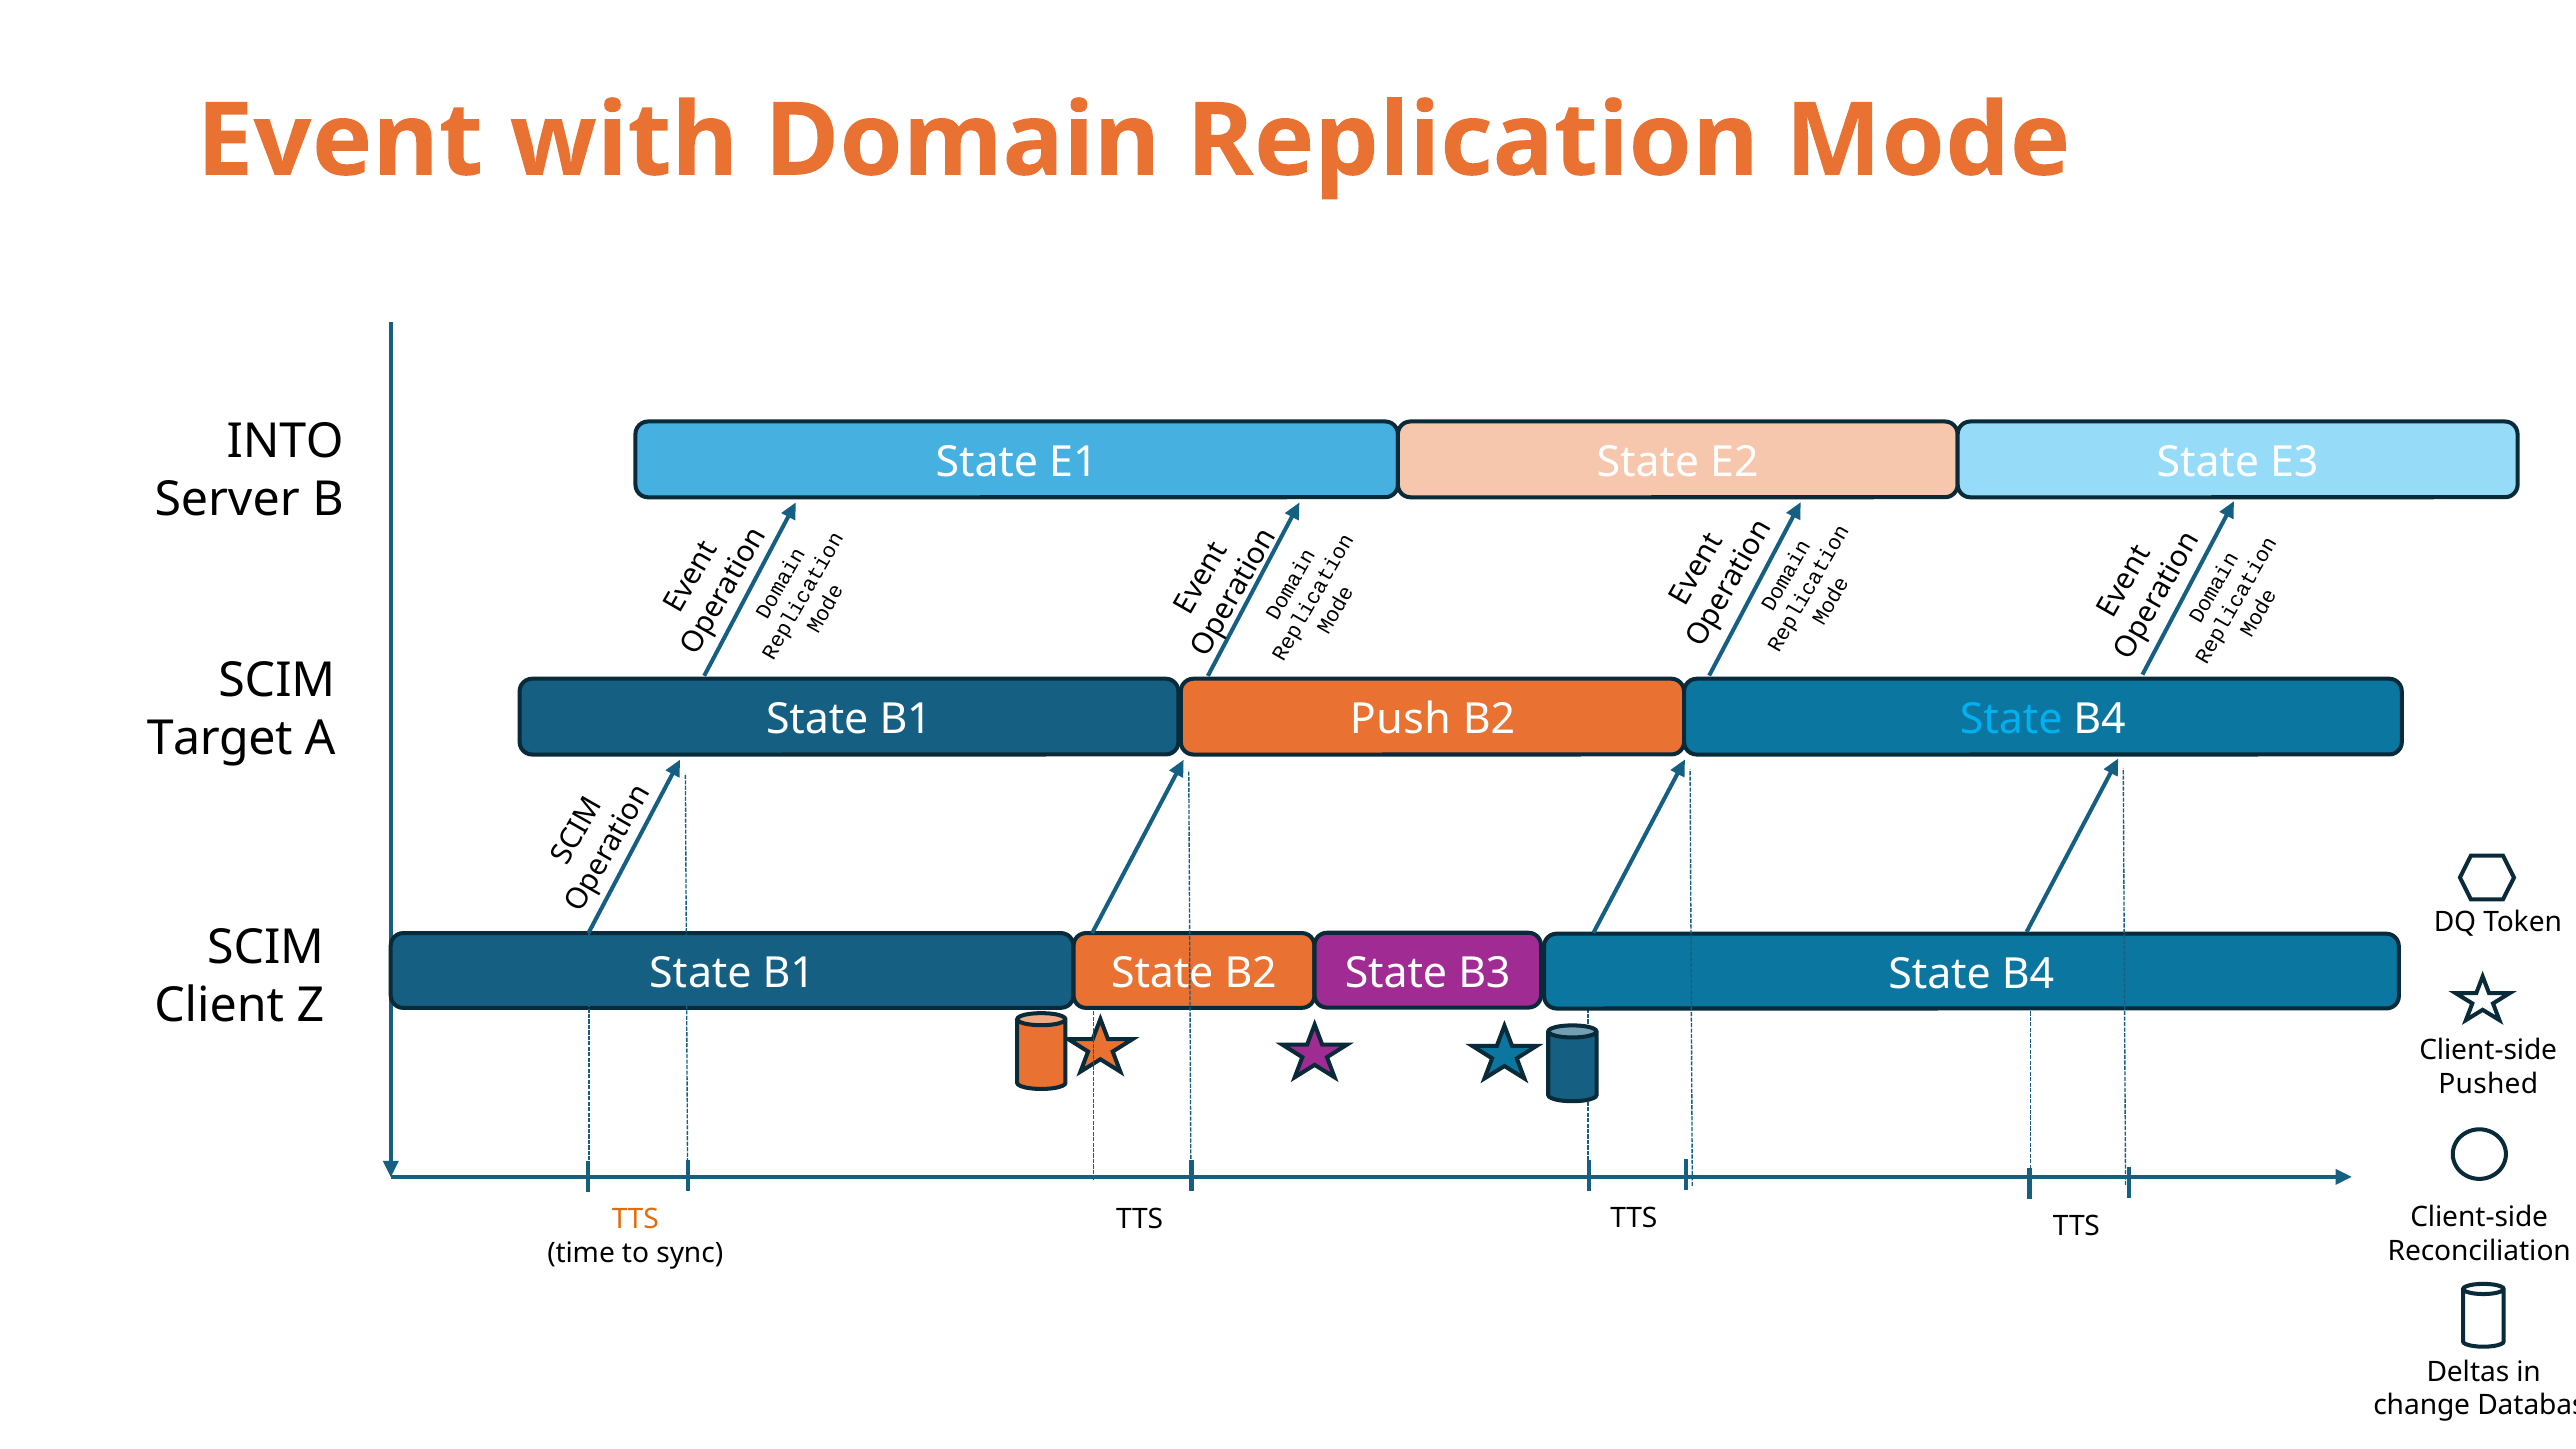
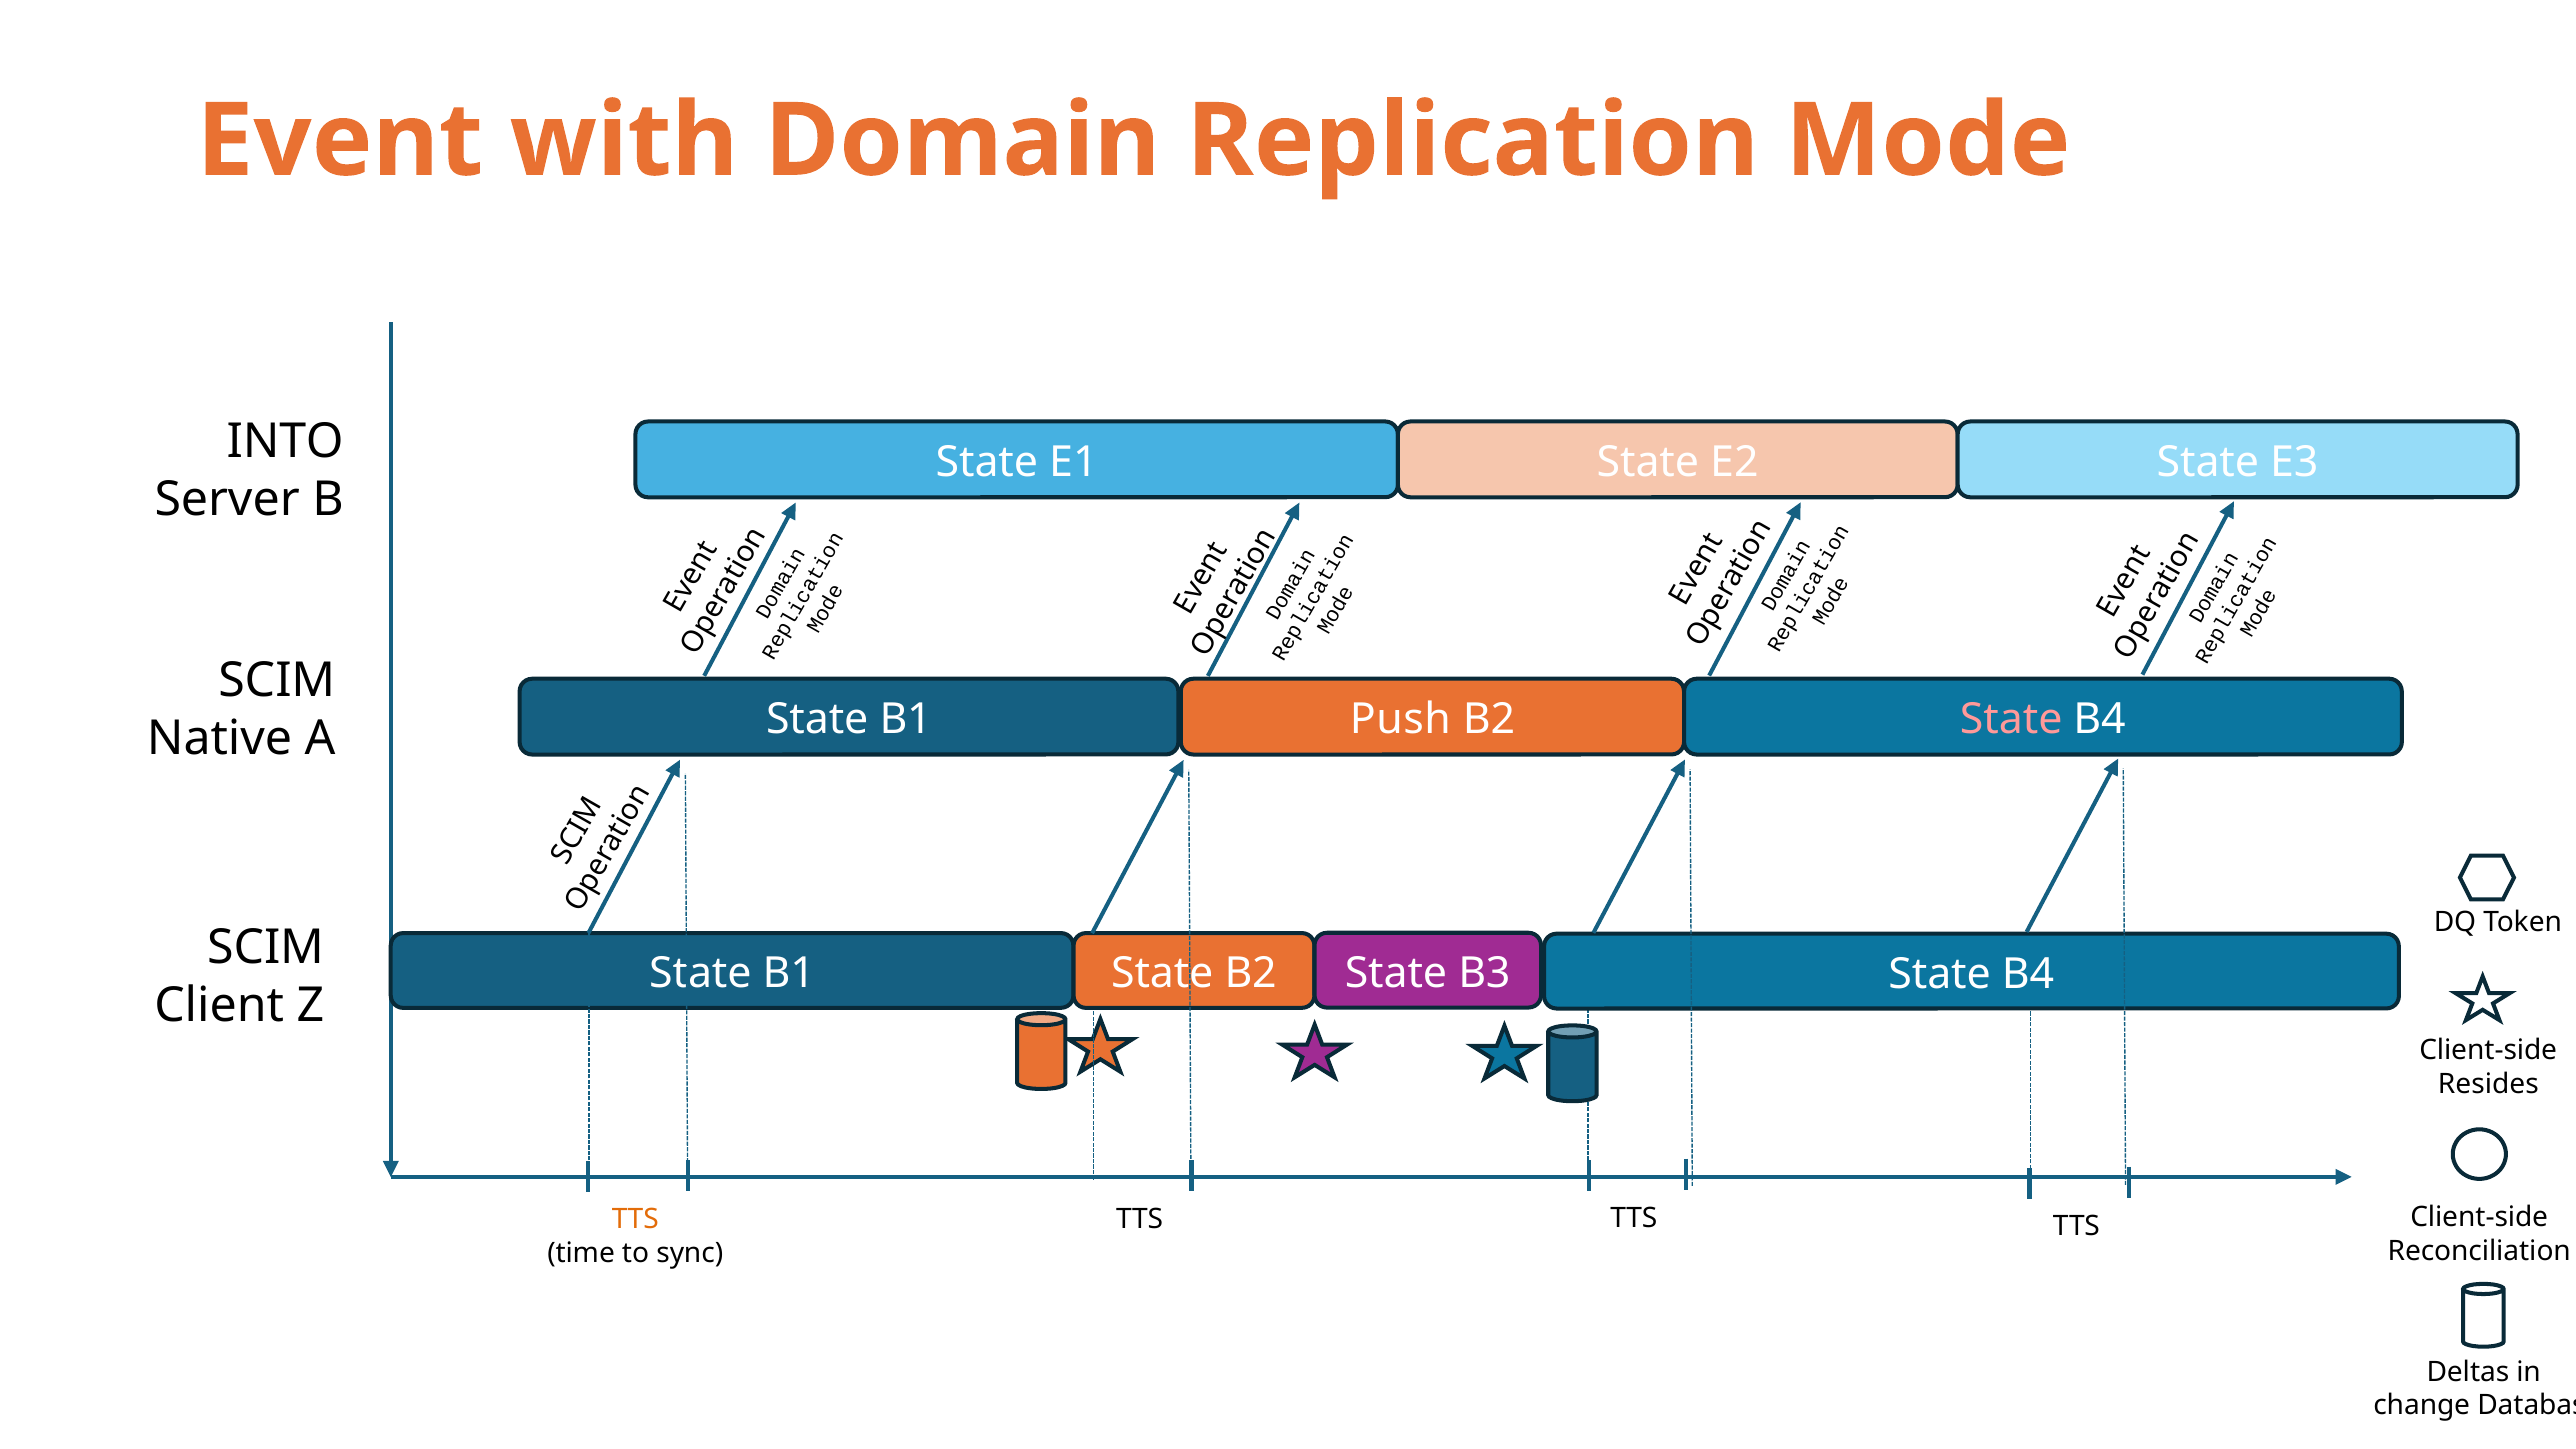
State at (2011, 720) colour: light blue -> pink
Target: Target -> Native
Pushed: Pushed -> Resides
